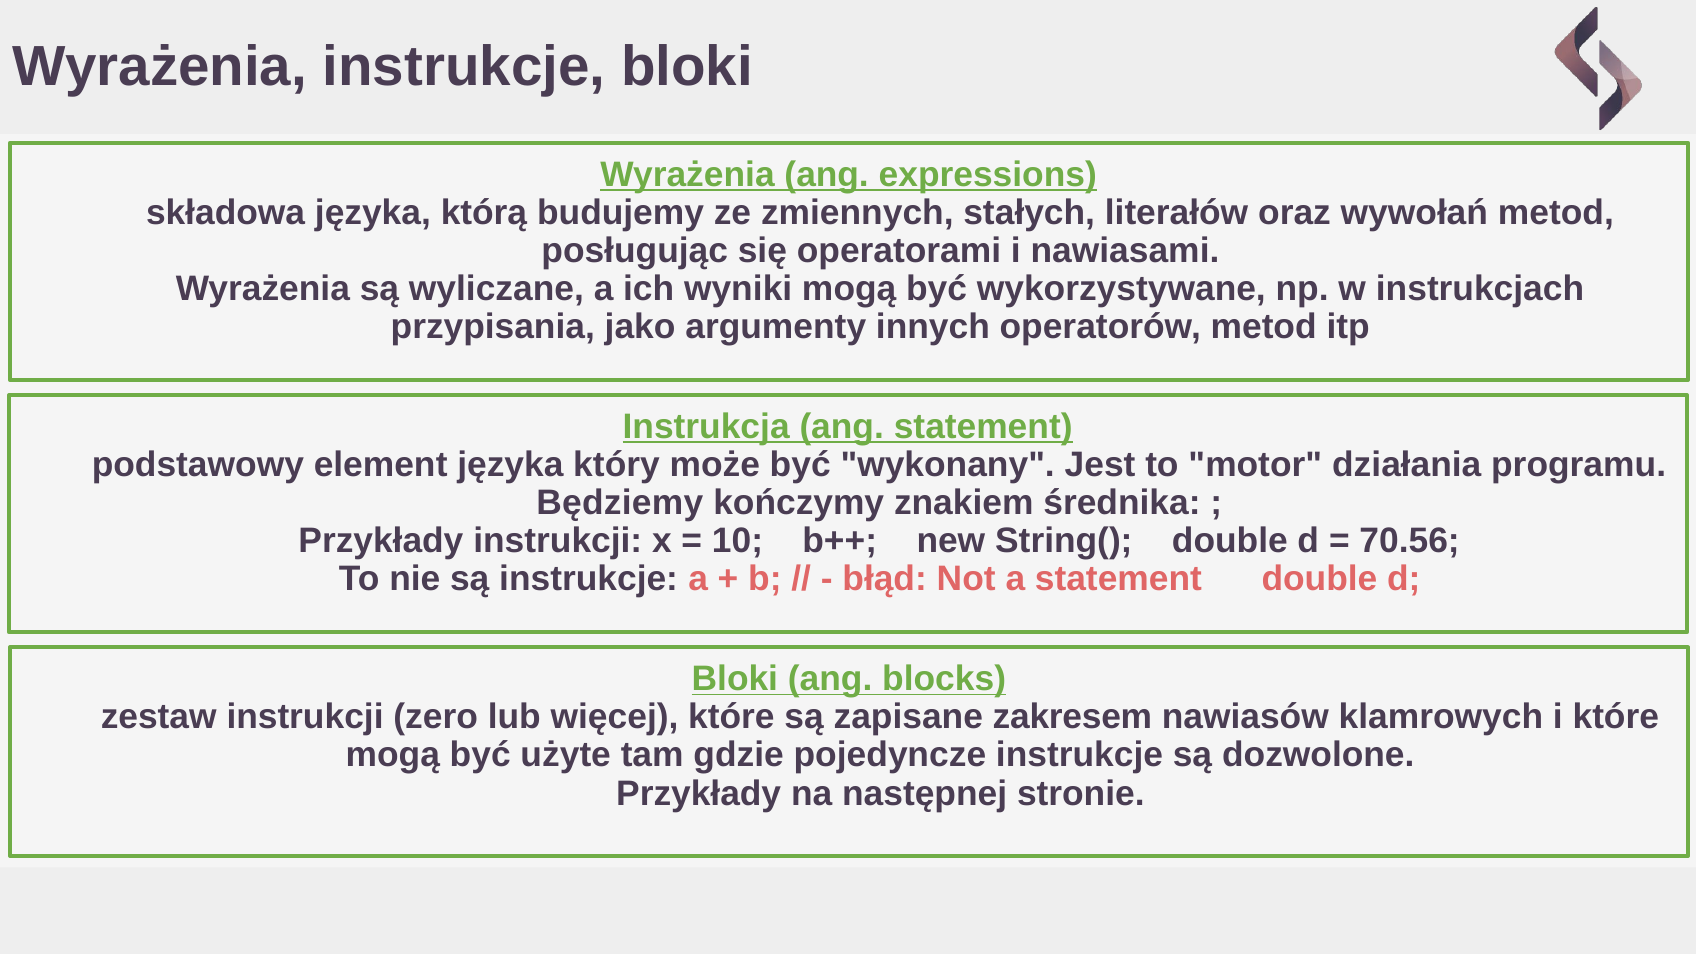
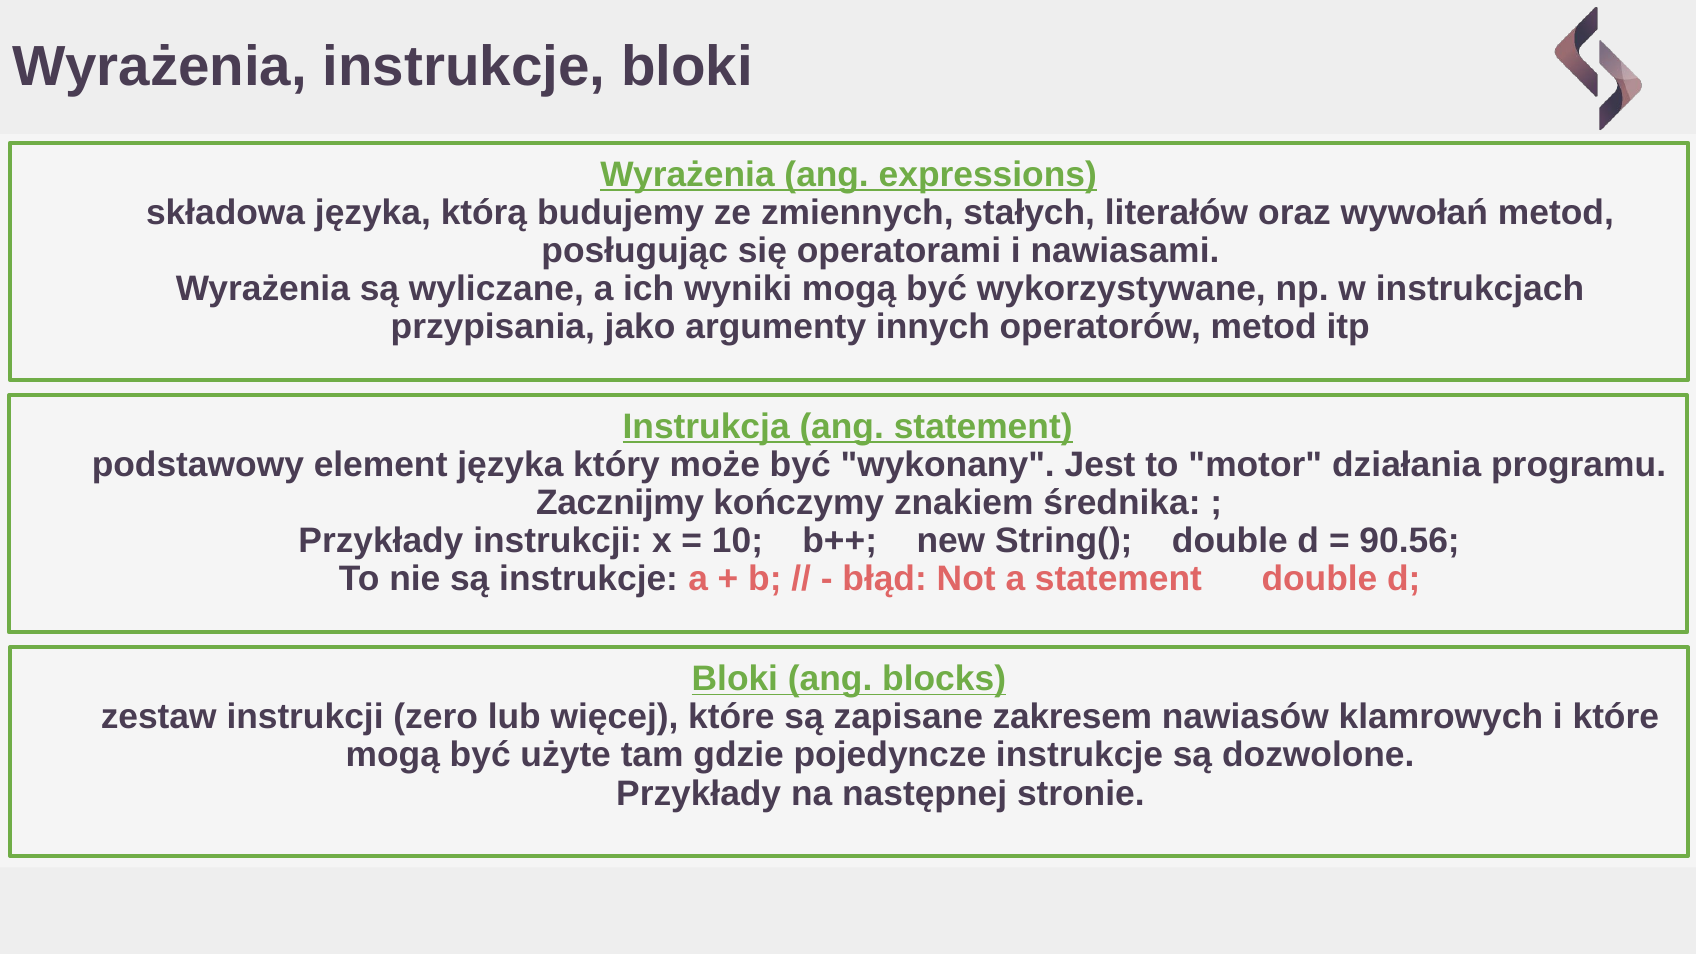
Będziemy: Będziemy -> Zacznijmy
70.56: 70.56 -> 90.56
